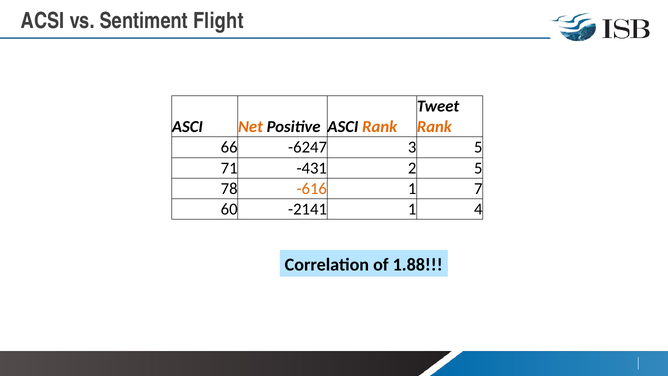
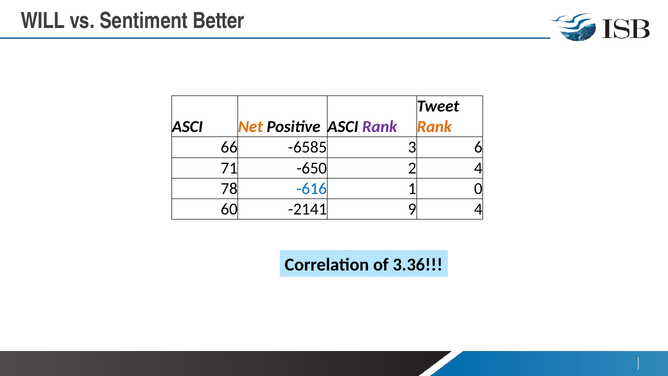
ACSI: ACSI -> WILL
Flight: Flight -> Better
Rank at (380, 127) colour: orange -> purple
-6247: -6247 -> -6585
3 5: 5 -> 6
-431: -431 -> -650
2 5: 5 -> 4
-616 colour: orange -> blue
7: 7 -> 0
-2141 1: 1 -> 9
1.88: 1.88 -> 3.36
